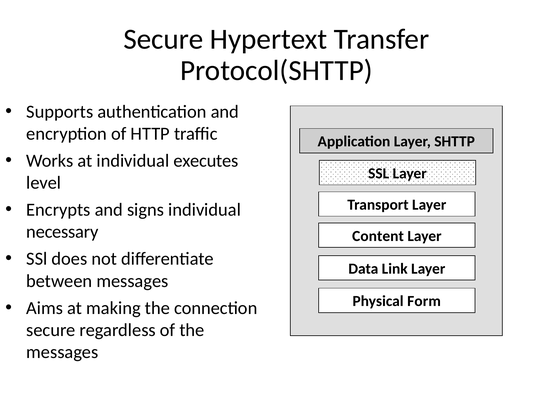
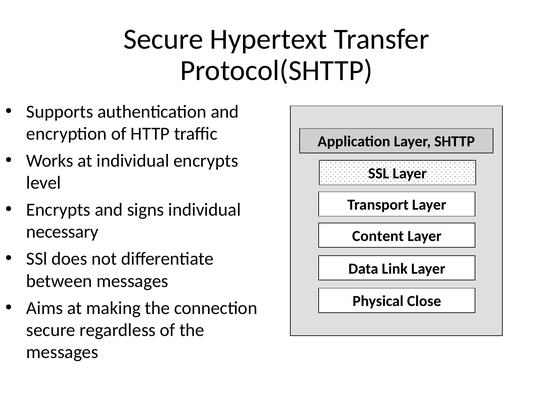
individual executes: executes -> encrypts
Form: Form -> Close
